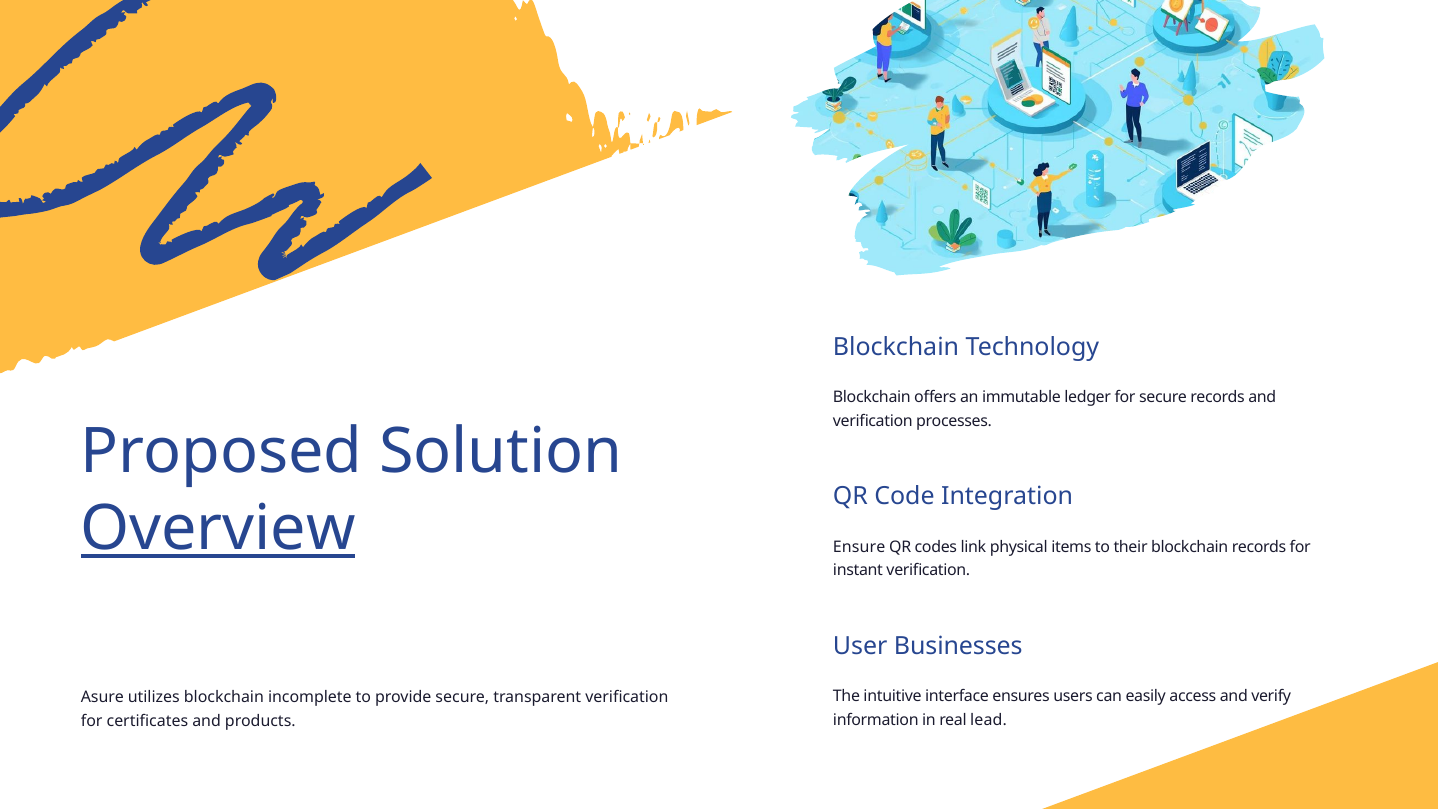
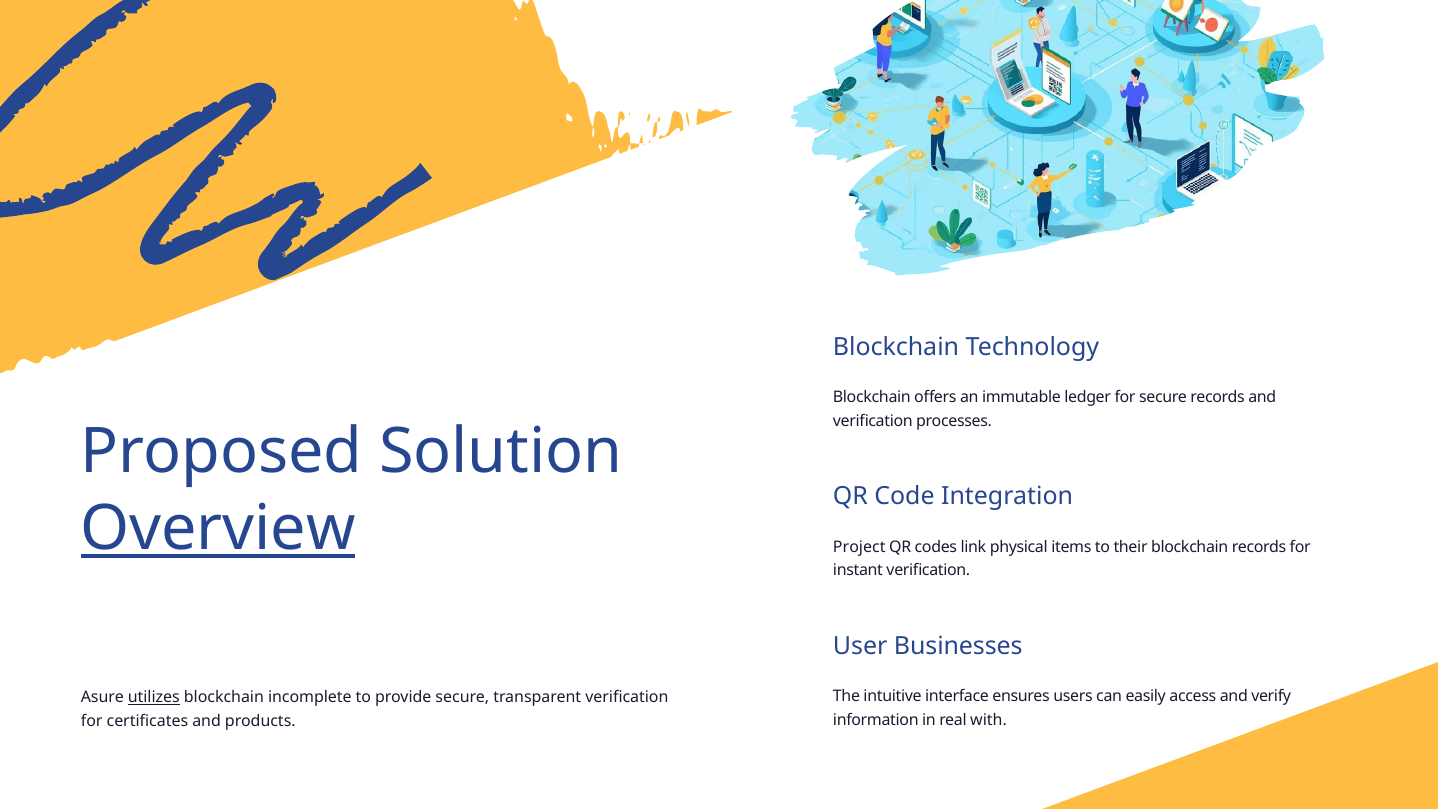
Ensure: Ensure -> Project
utilizes underline: none -> present
lead: lead -> with
